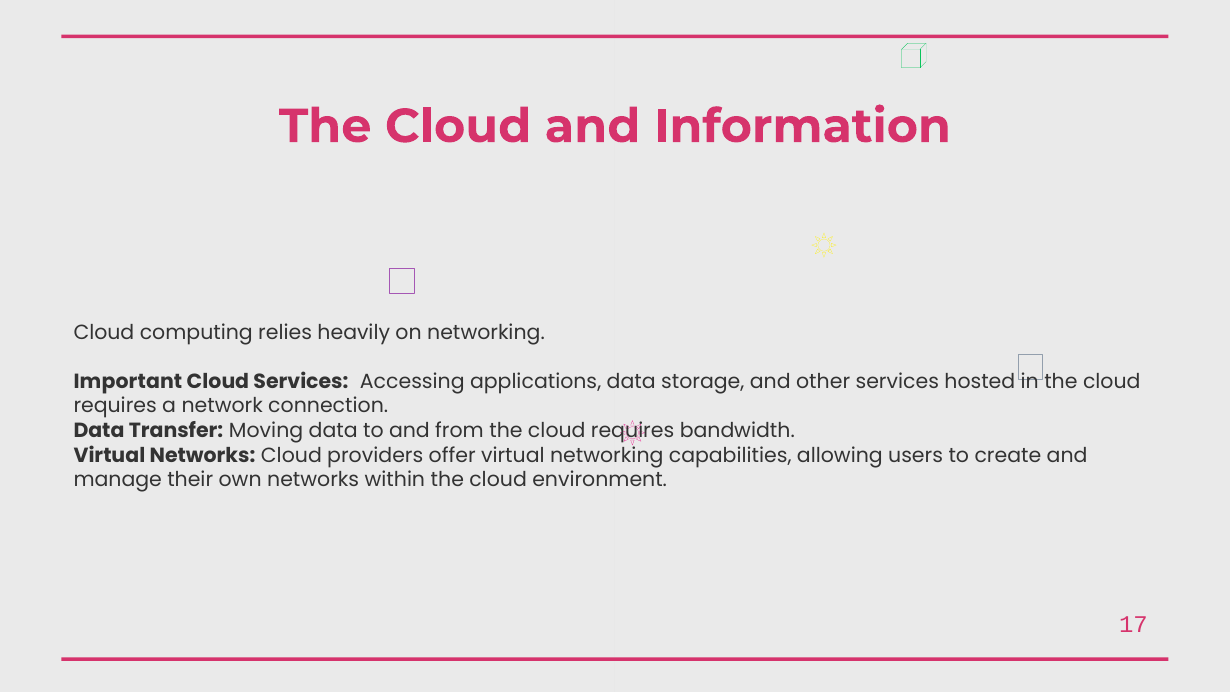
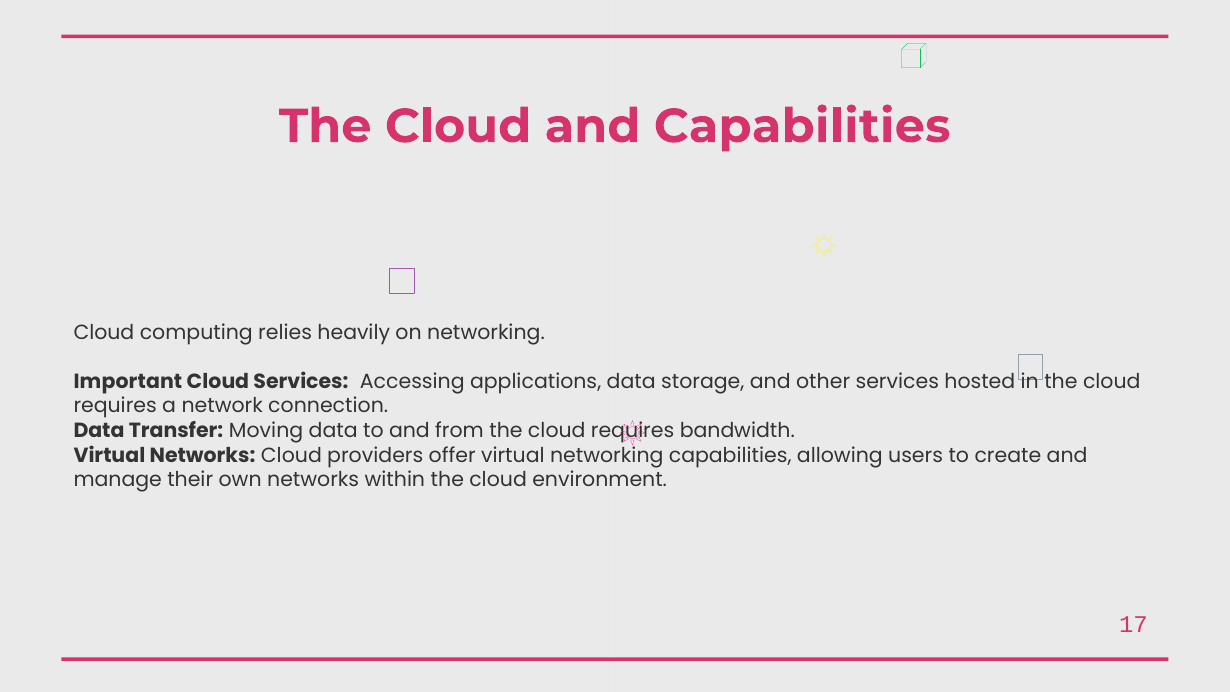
and Information: Information -> Capabilities
